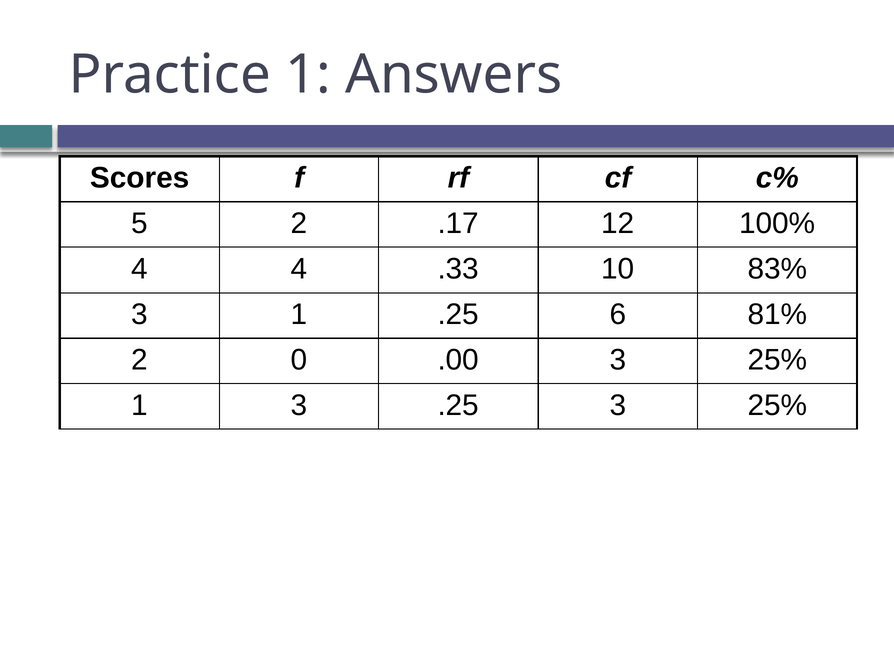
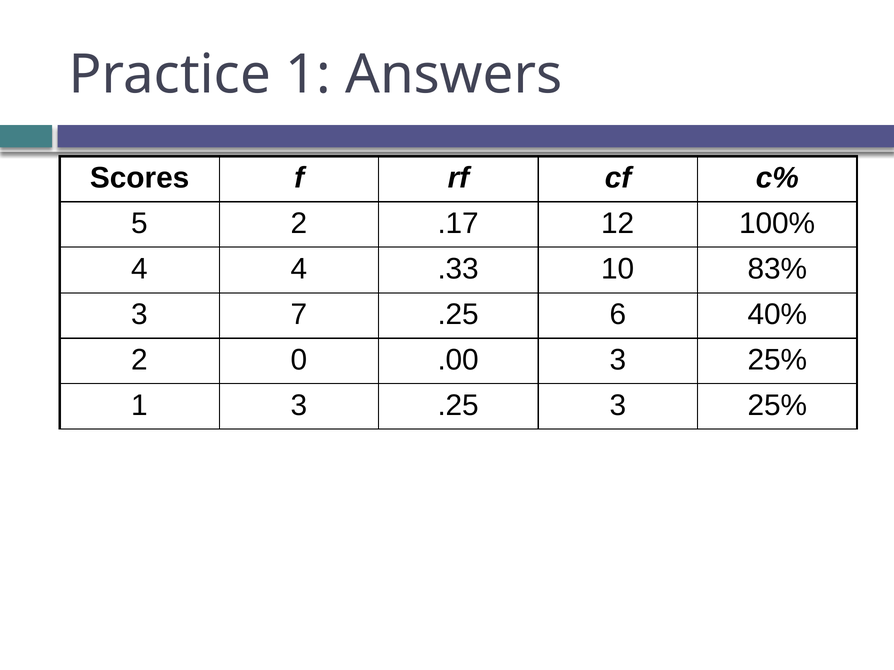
3 1: 1 -> 7
81%: 81% -> 40%
